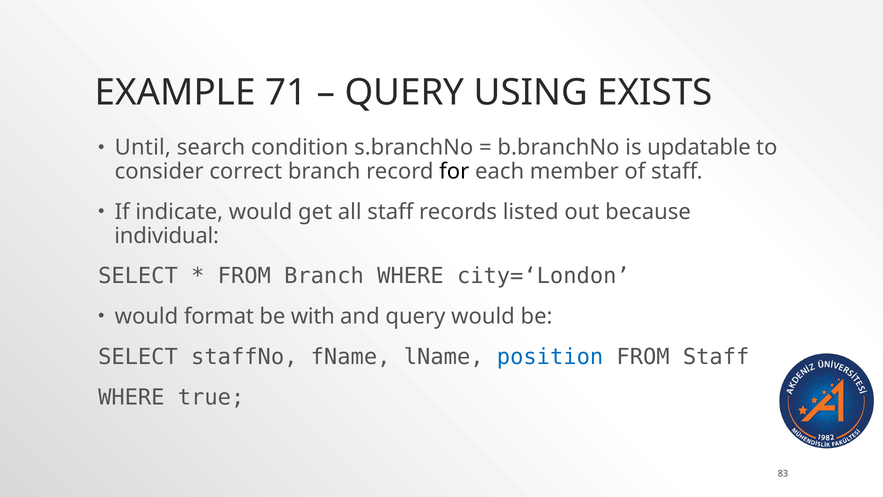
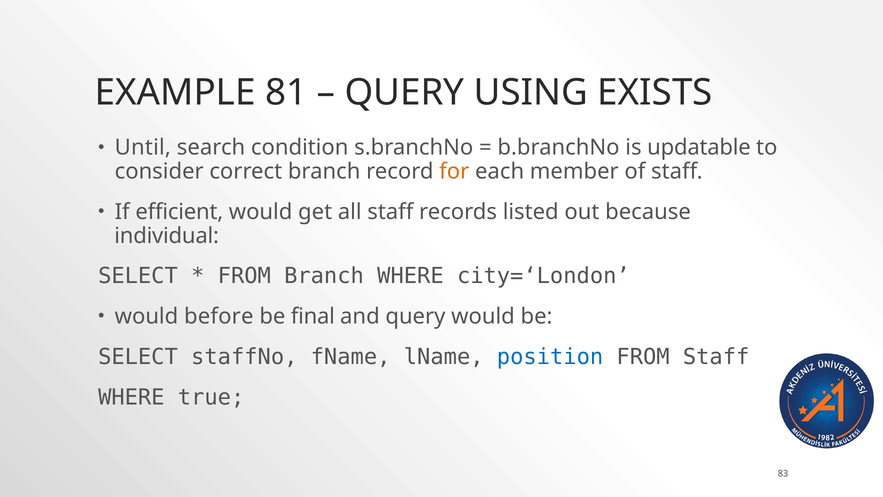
71: 71 -> 81
for colour: black -> orange
indicate: indicate -> efficient
format: format -> before
with: with -> final
